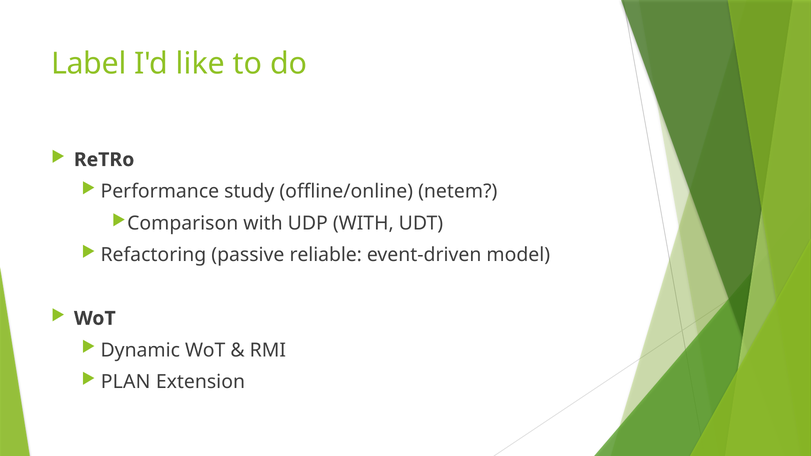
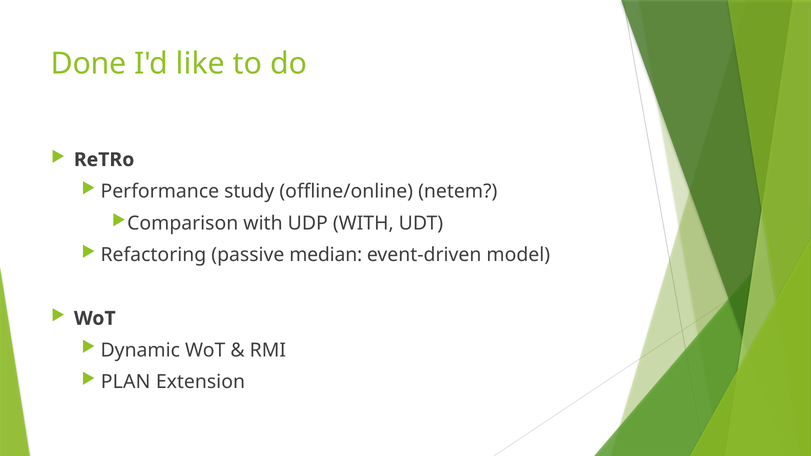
Label: Label -> Done
reliable: reliable -> median
